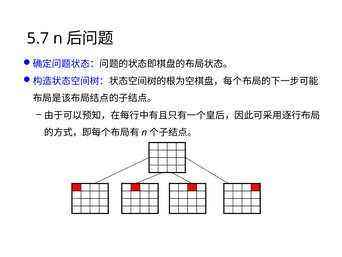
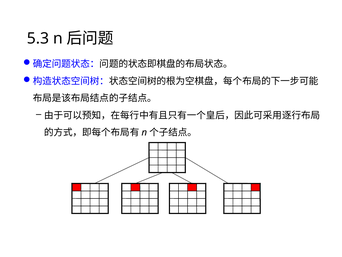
5.7: 5.7 -> 5.3
